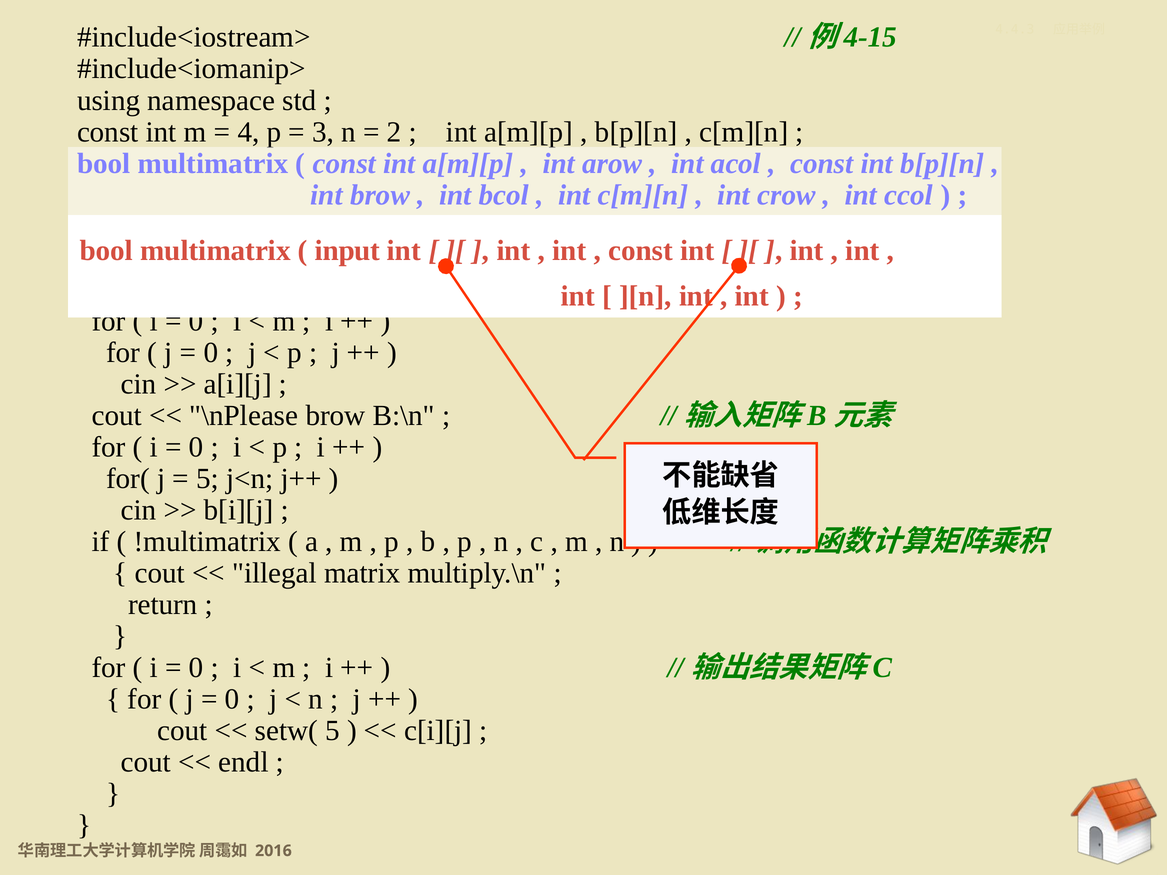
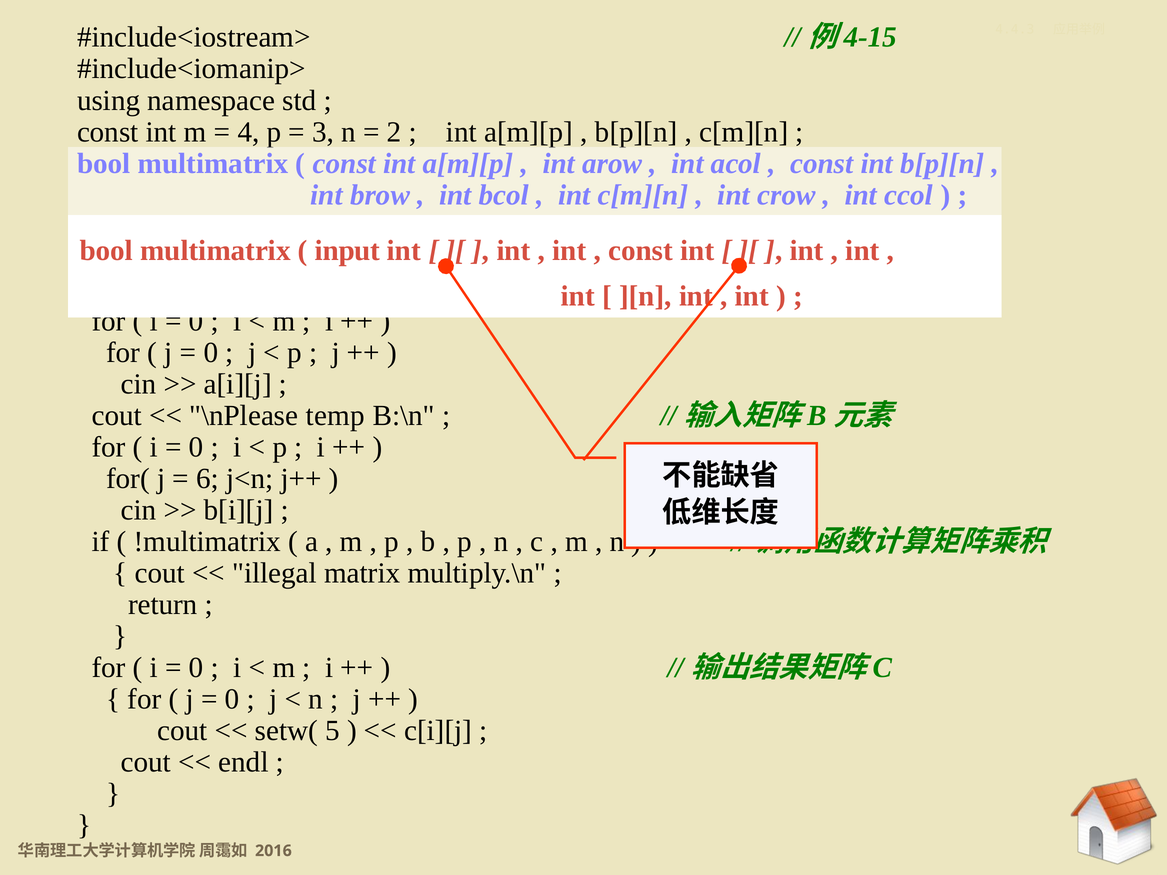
\nPlease brow: brow -> temp
5 at (207, 479): 5 -> 6
